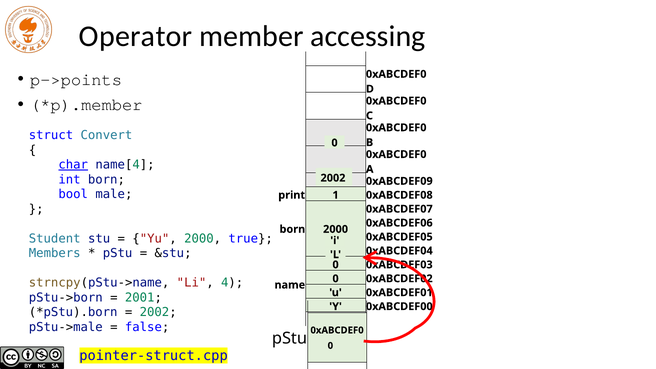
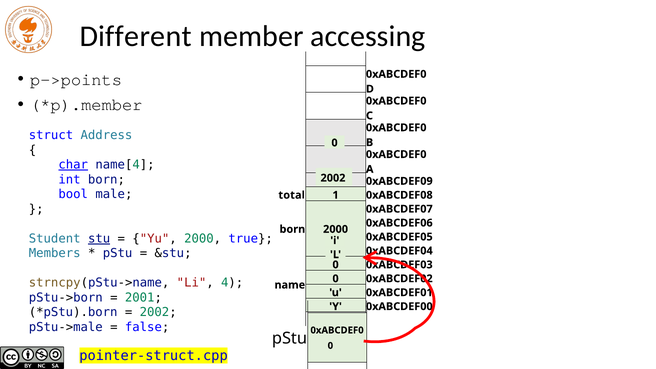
Operator: Operator -> Different
Convert: Convert -> Address
print: print -> total
stu underline: none -> present
